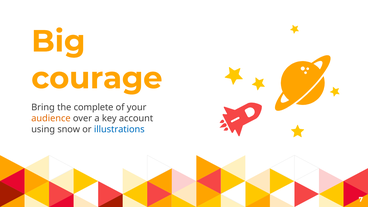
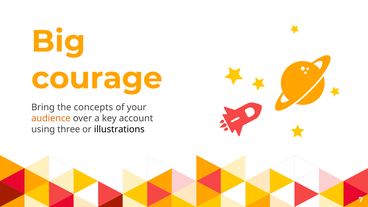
complete: complete -> concepts
snow: snow -> three
illustrations colour: blue -> black
